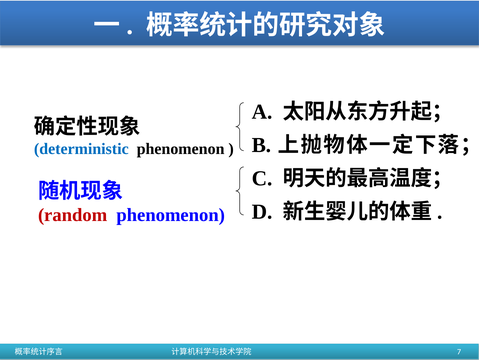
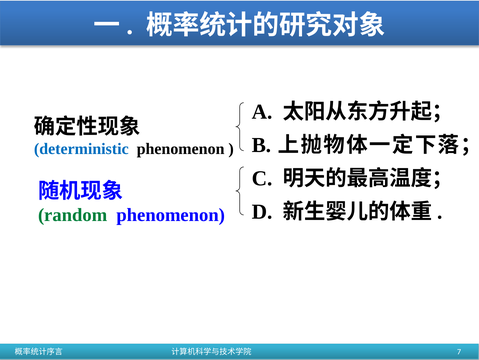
random colour: red -> green
